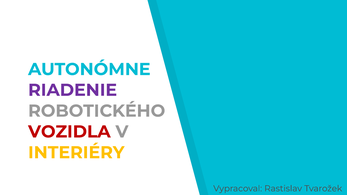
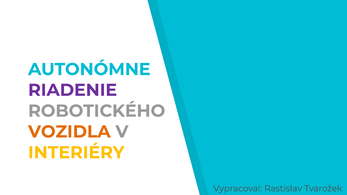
VOZIDLA colour: red -> orange
